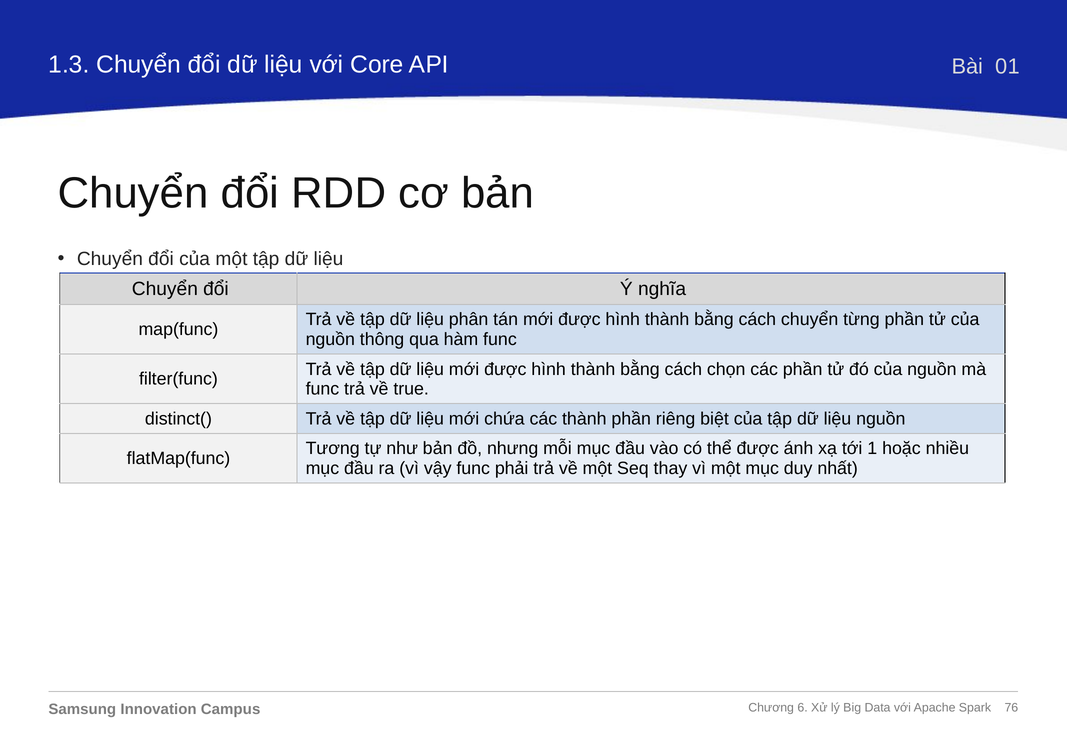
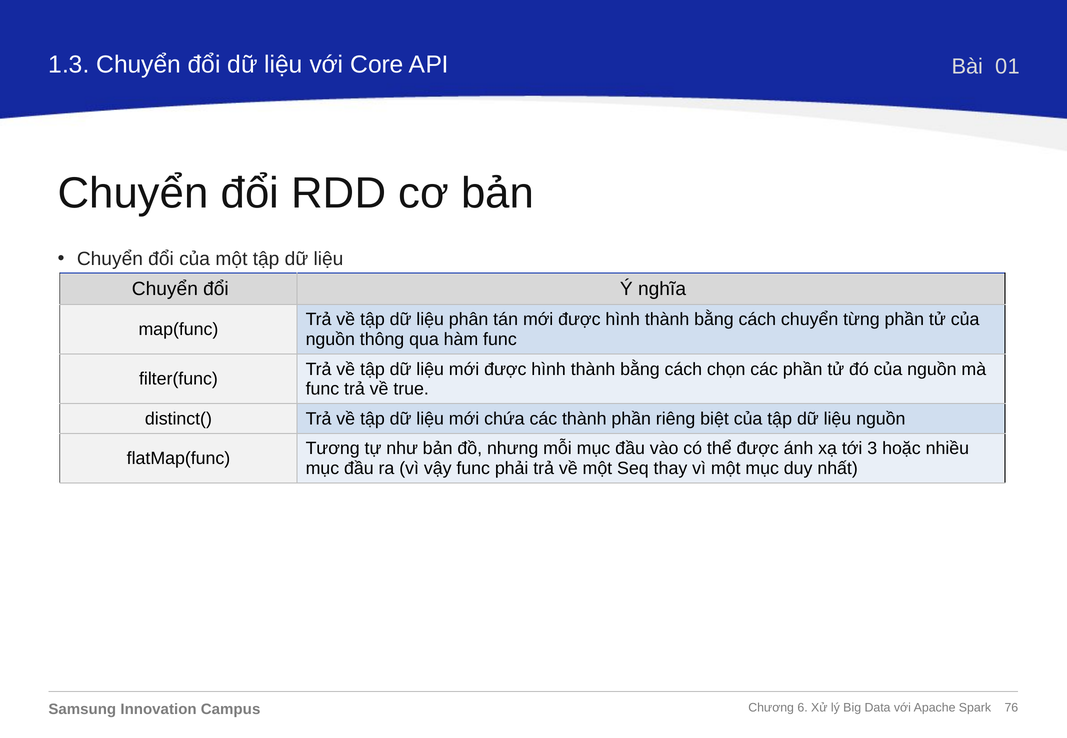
1: 1 -> 3
